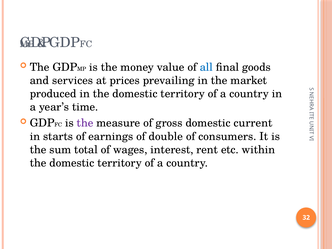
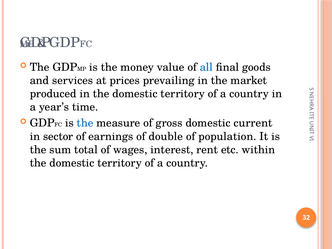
the at (85, 123) colour: purple -> blue
starts: starts -> sector
consumers: consumers -> population
